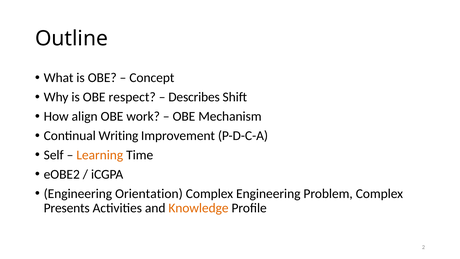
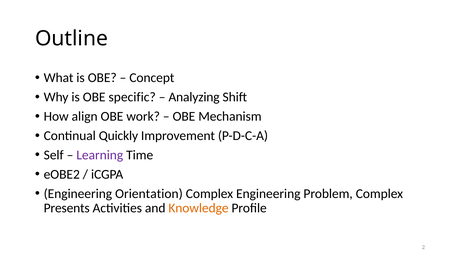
respect: respect -> specific
Describes: Describes -> Analyzing
Writing: Writing -> Quickly
Learning colour: orange -> purple
